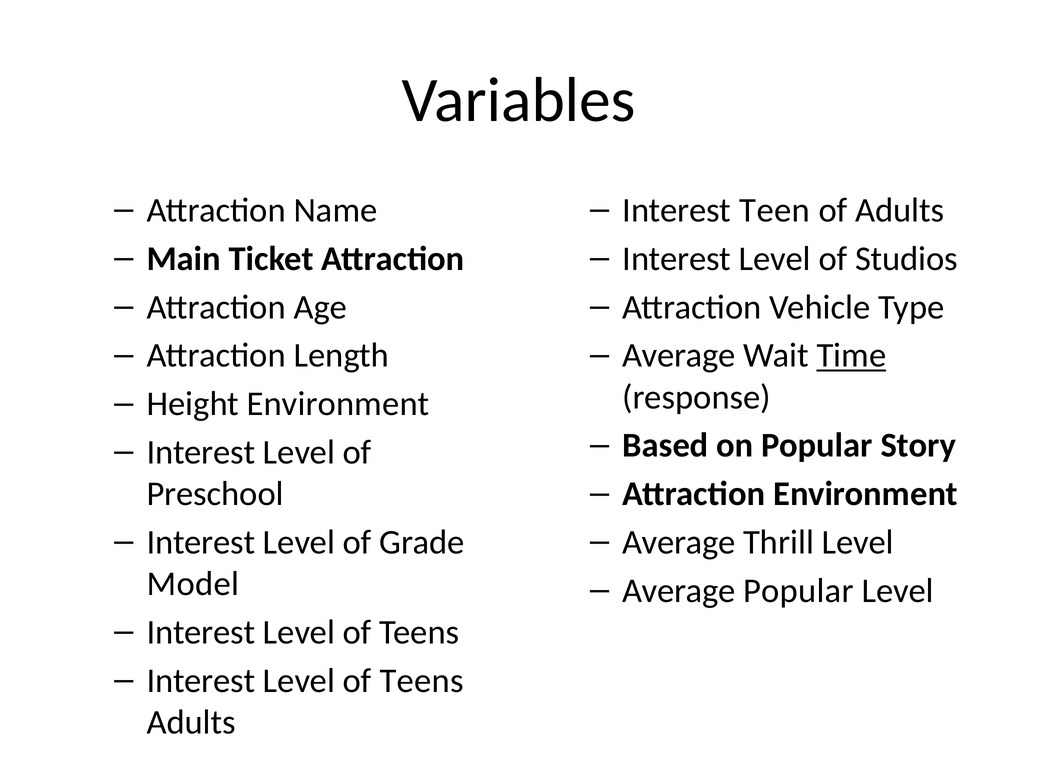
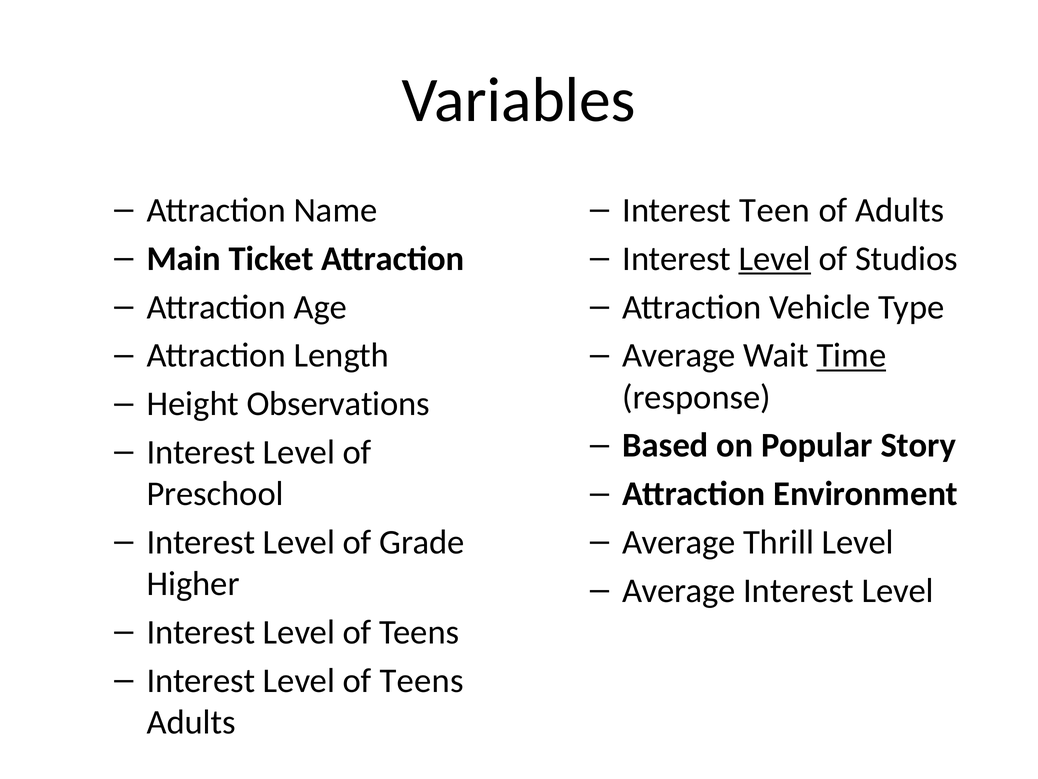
Level at (775, 258) underline: none -> present
Height Environment: Environment -> Observations
Model: Model -> Higher
Average Popular: Popular -> Interest
